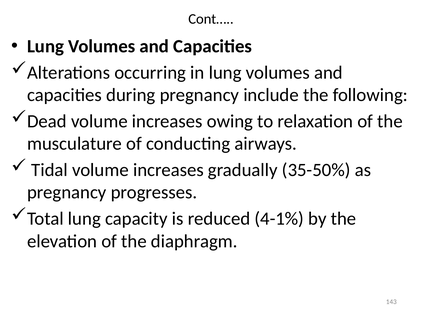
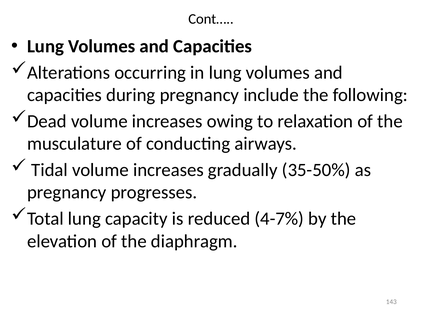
4-1%: 4-1% -> 4-7%
